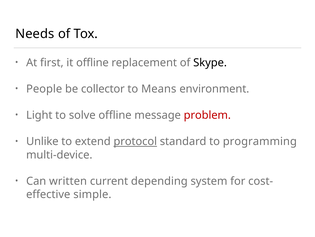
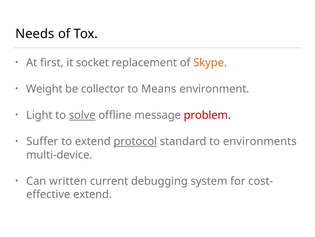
it offline: offline -> socket
Skype colour: black -> orange
People: People -> Weight
solve underline: none -> present
Unlike: Unlike -> Suffer
programming: programming -> environments
depending: depending -> debugging
simple at (92, 194): simple -> extend
